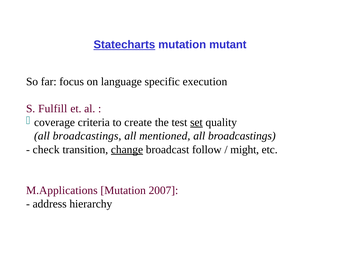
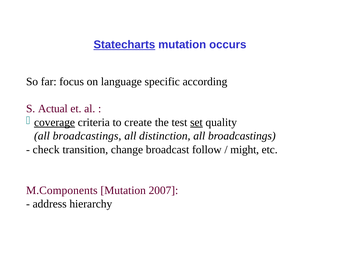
mutant: mutant -> occurs
execution: execution -> according
Fulfill: Fulfill -> Actual
coverage underline: none -> present
mentioned: mentioned -> distinction
change underline: present -> none
M.Applications: M.Applications -> M.Components
